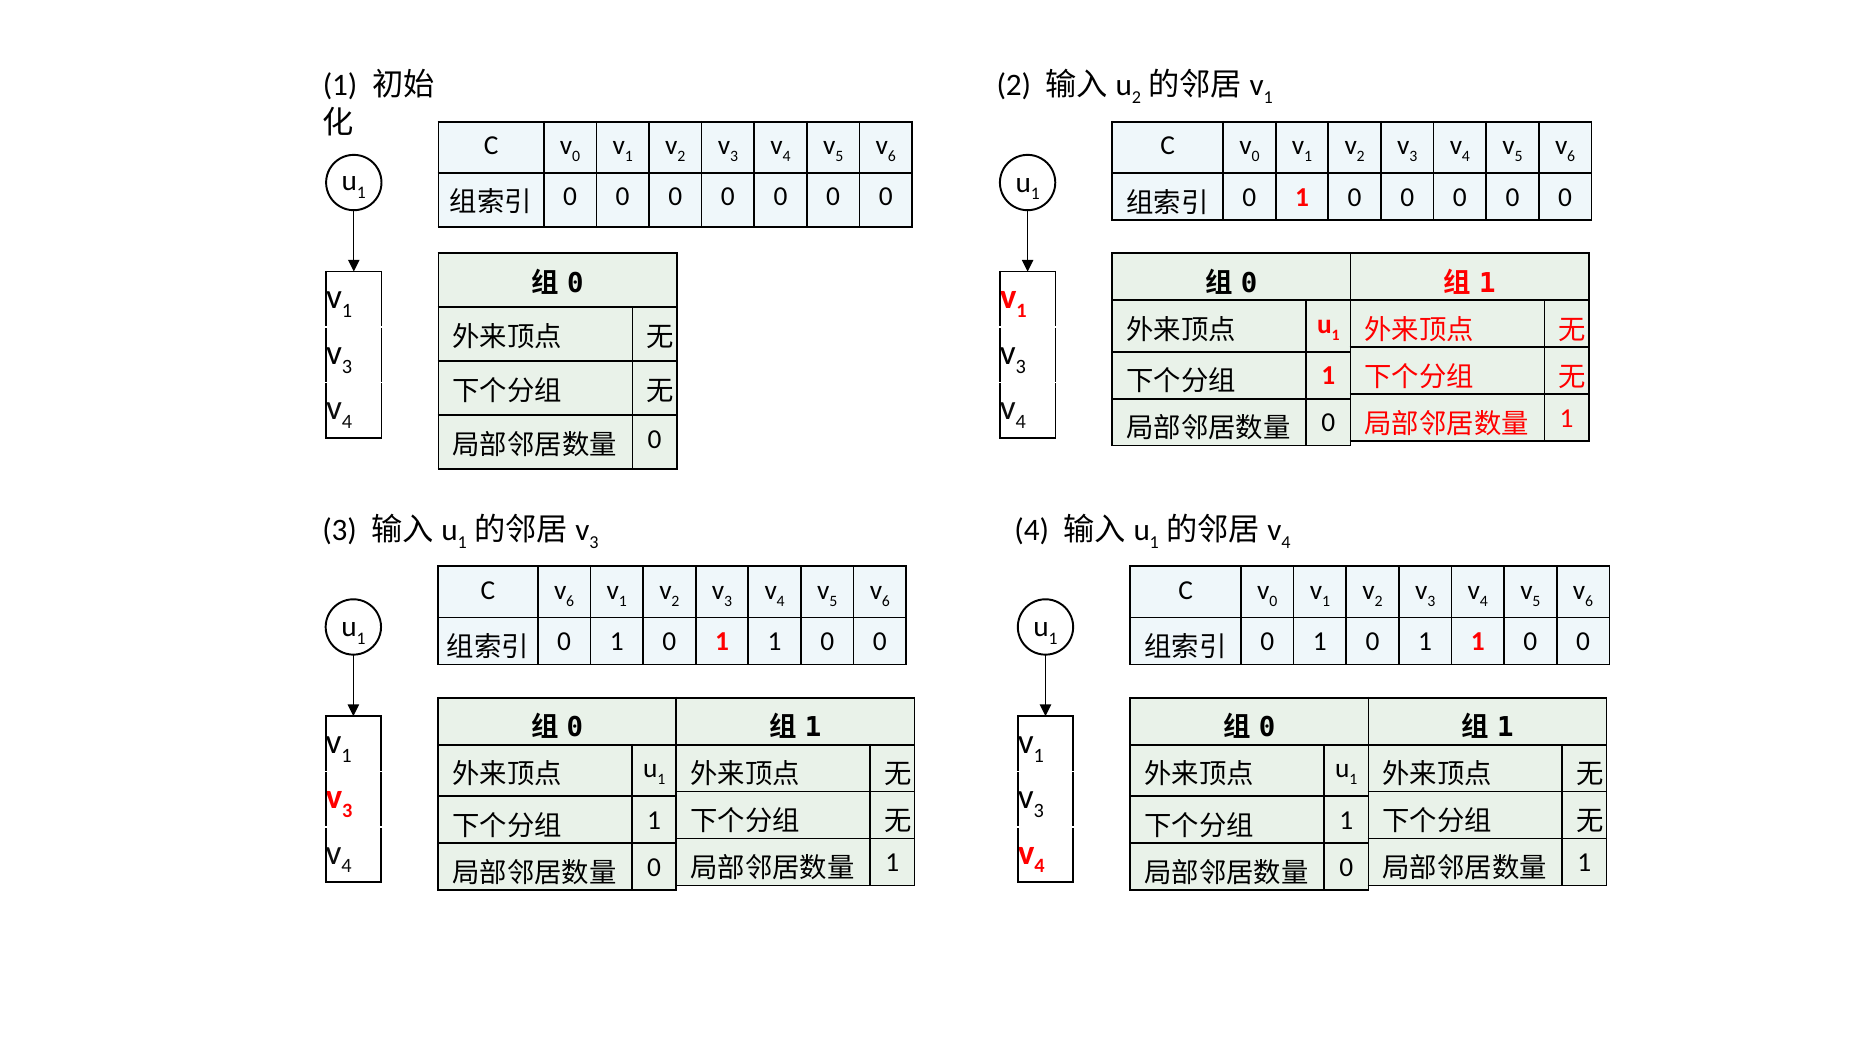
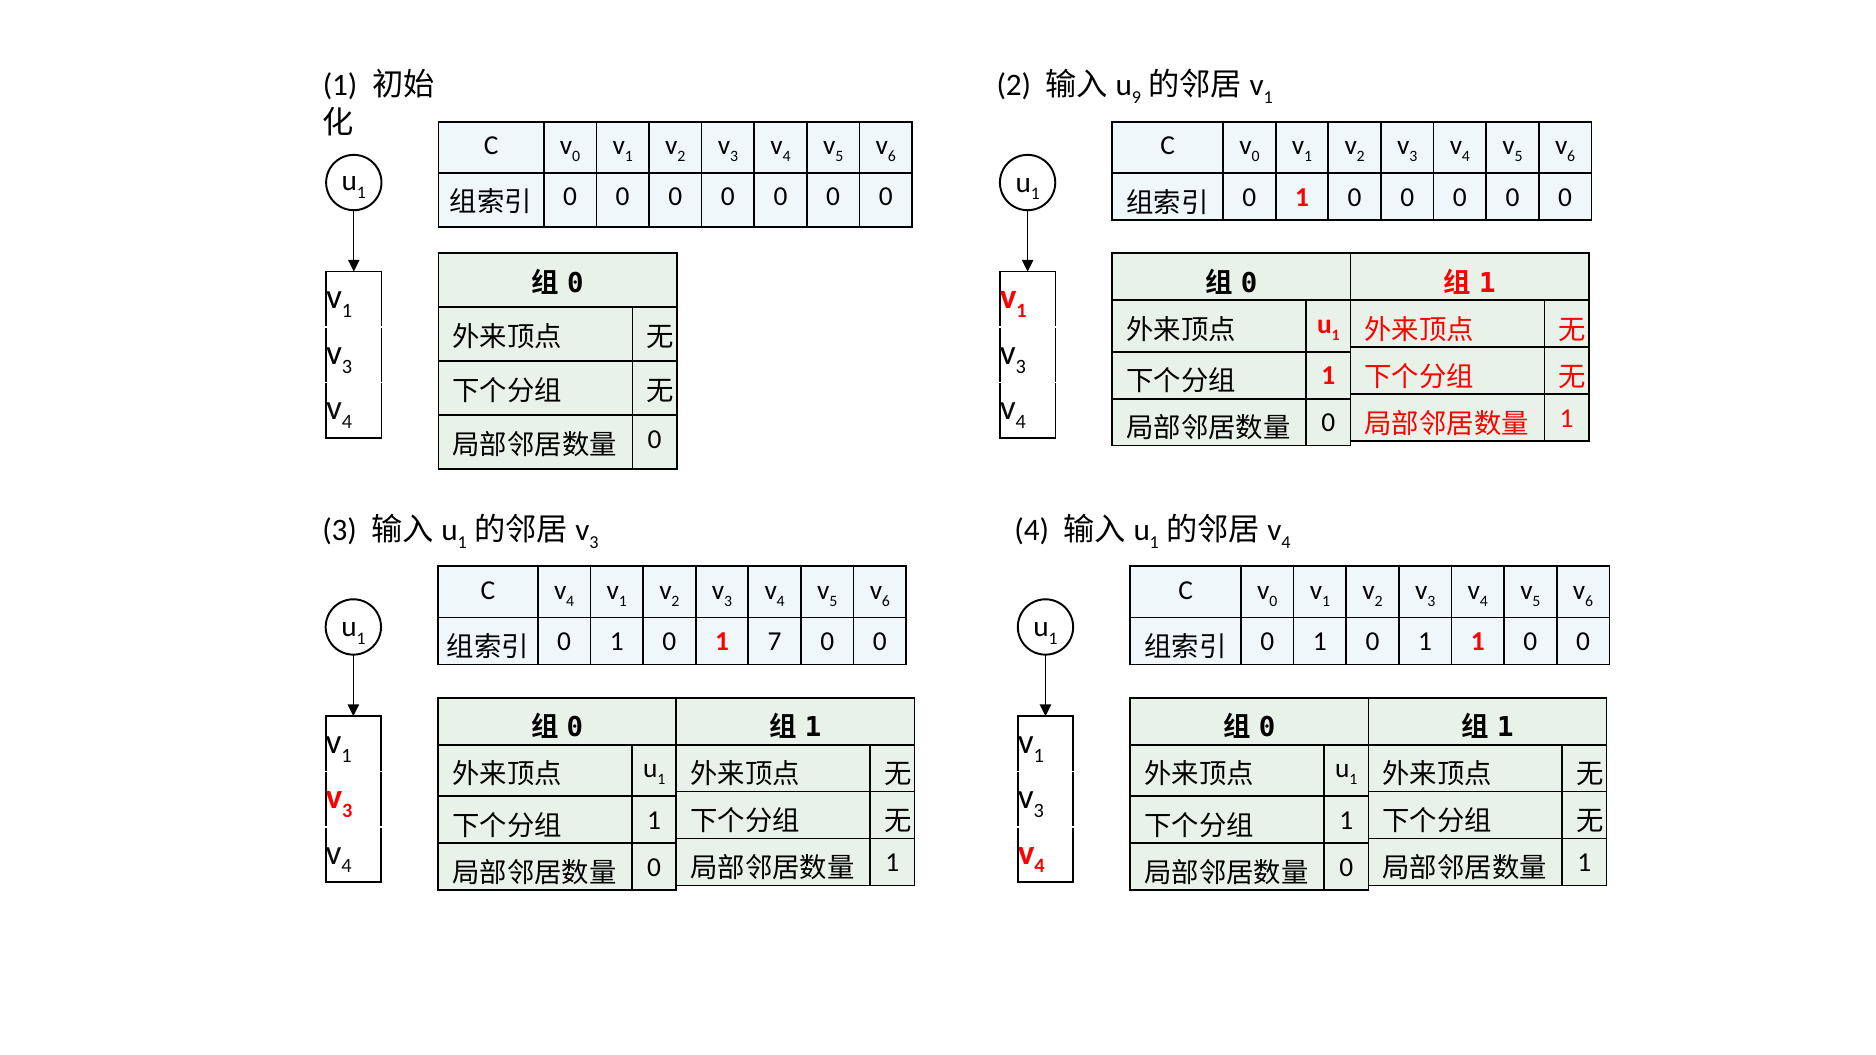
2 at (1136, 98): 2 -> 9
6 at (570, 601): 6 -> 4
1 at (775, 642): 1 -> 7
